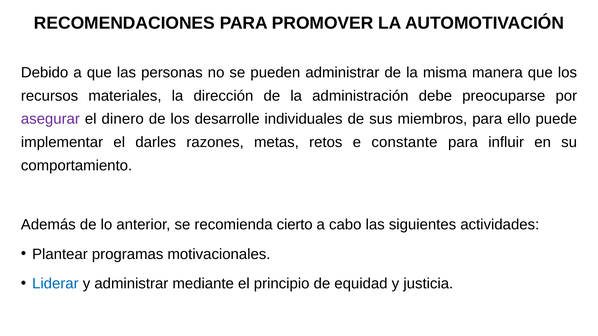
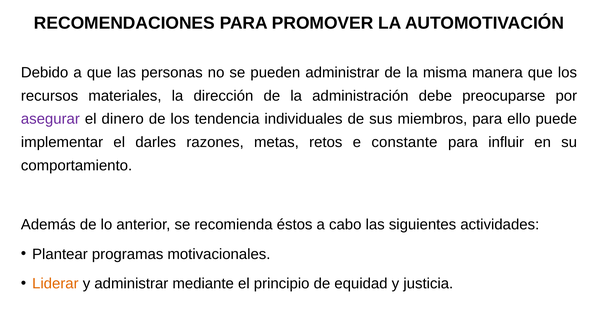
desarrolle: desarrolle -> tendencia
cierto: cierto -> éstos
Liderar colour: blue -> orange
